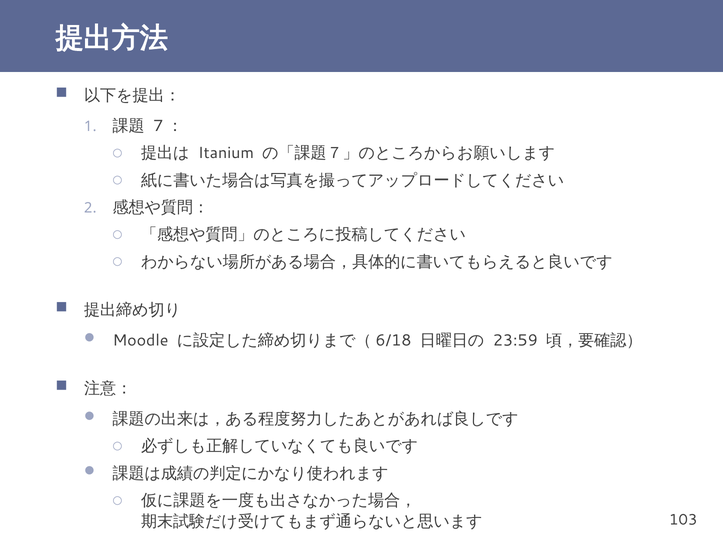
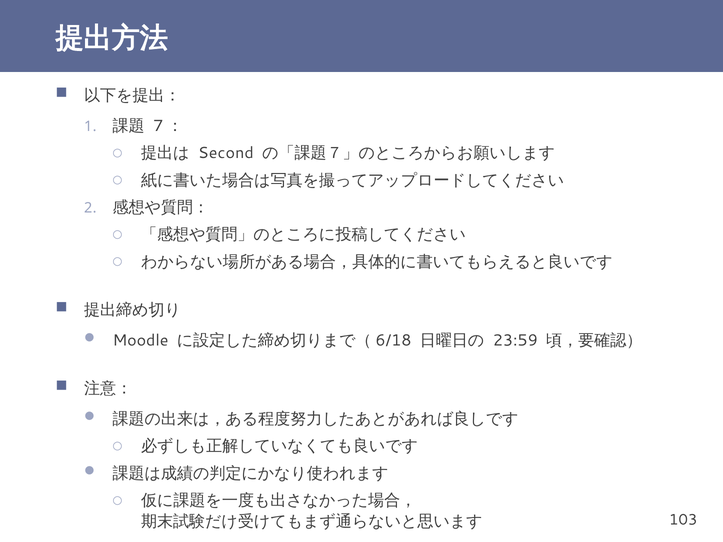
Itanium: Itanium -> Second
